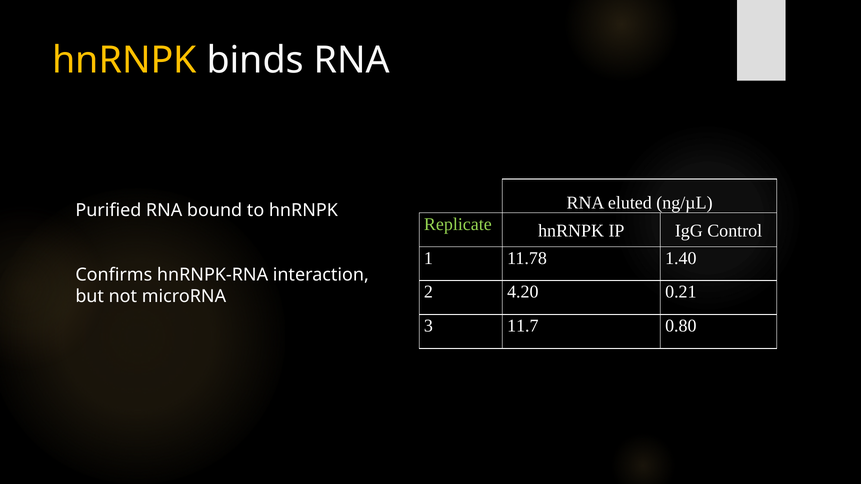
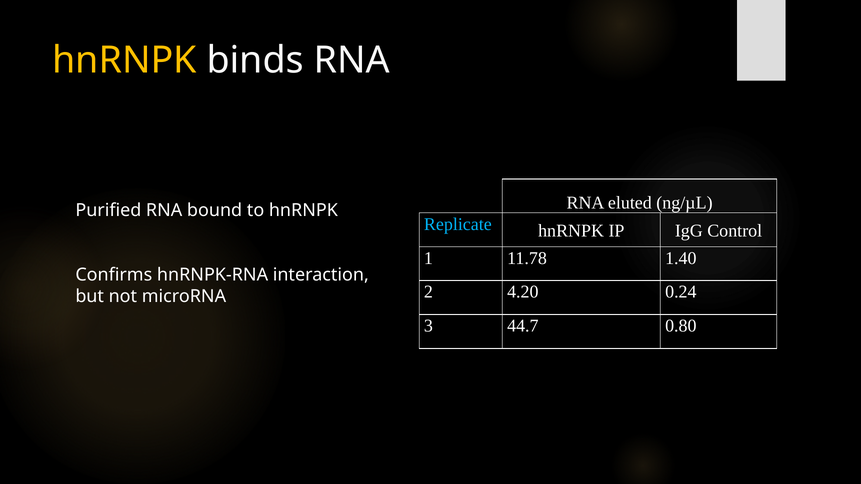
Replicate colour: light green -> light blue
0.21: 0.21 -> 0.24
11.7: 11.7 -> 44.7
